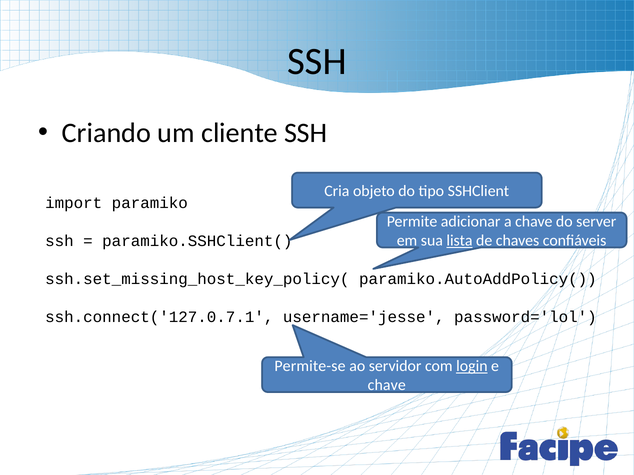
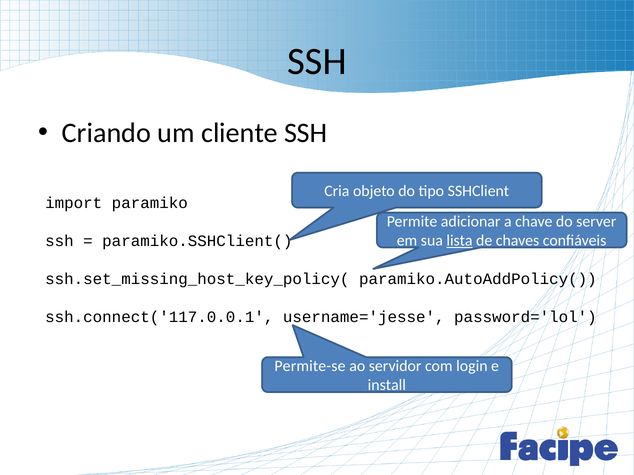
ssh.connect('127.0.7.1: ssh.connect('127.0.7.1 -> ssh.connect('117.0.0.1
login underline: present -> none
chave at (387, 386): chave -> install
